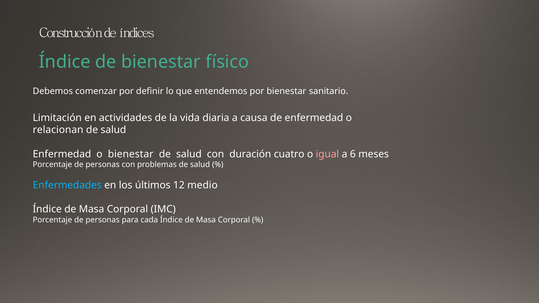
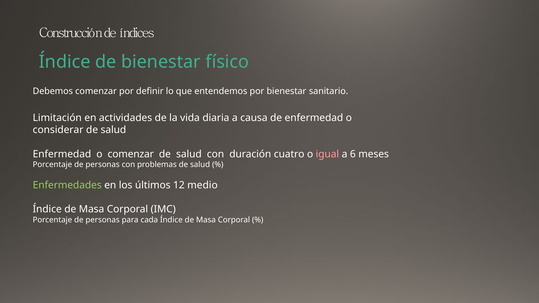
relacionan: relacionan -> considerar
o bienestar: bienestar -> comenzar
Enfermedades colour: light blue -> light green
